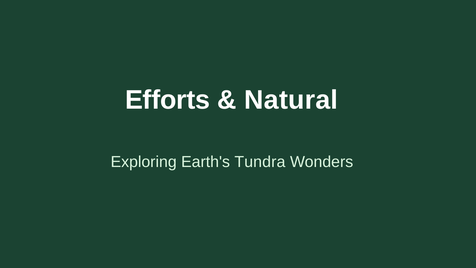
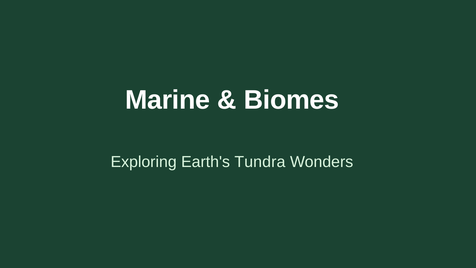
Efforts: Efforts -> Marine
Natural: Natural -> Biomes
